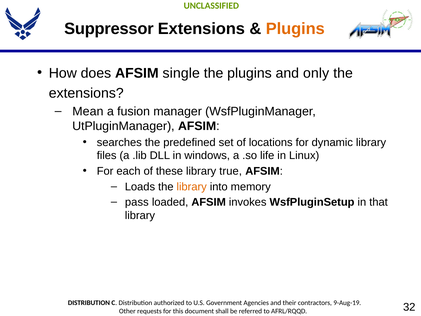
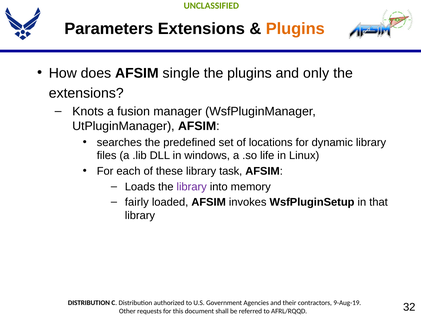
Suppressor: Suppressor -> Parameters
Mean: Mean -> Knots
true: true -> task
library at (192, 187) colour: orange -> purple
pass: pass -> fairly
